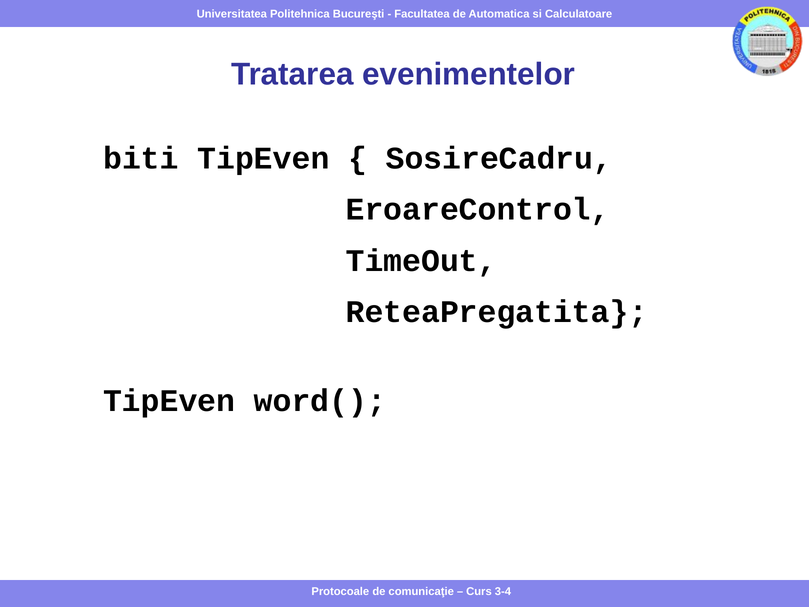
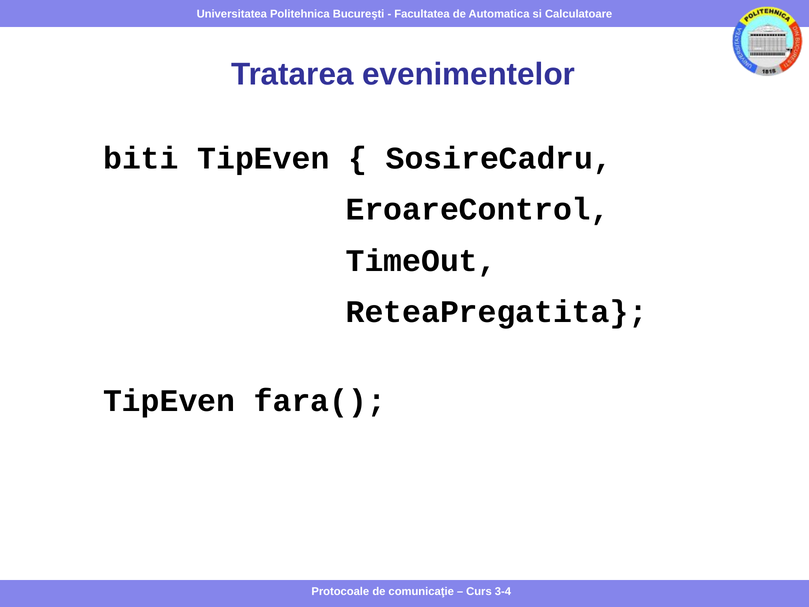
word(: word( -> fara(
